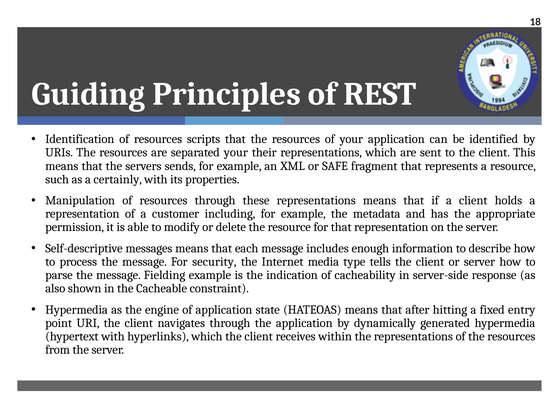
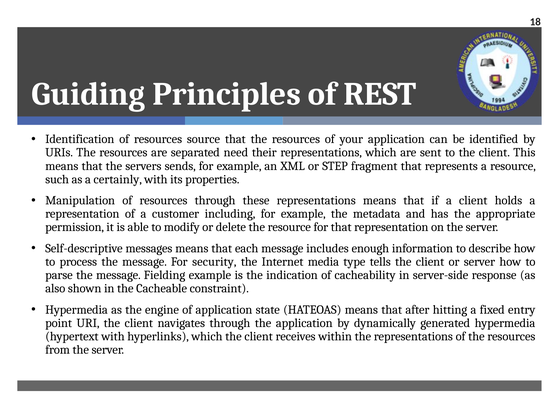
scripts: scripts -> source
separated your: your -> need
SAFE: SAFE -> STEP
